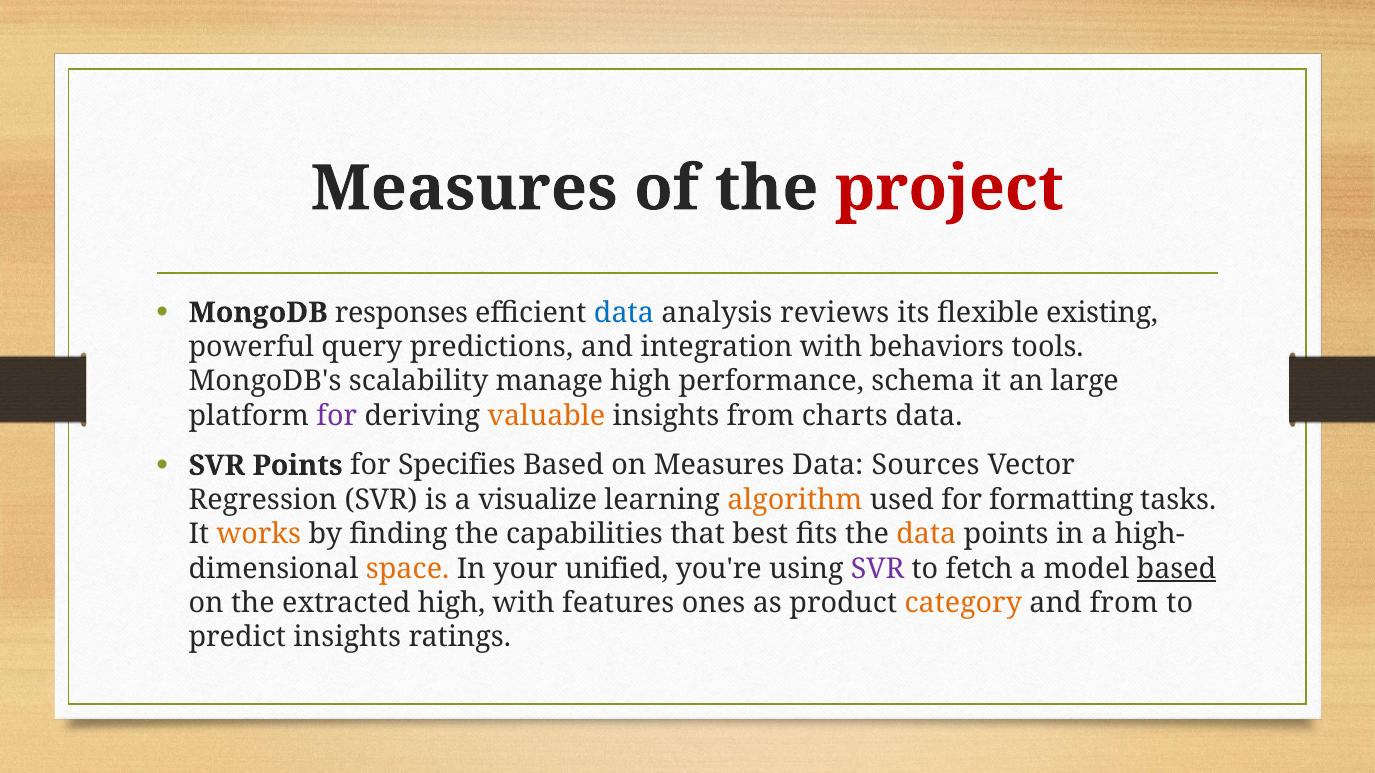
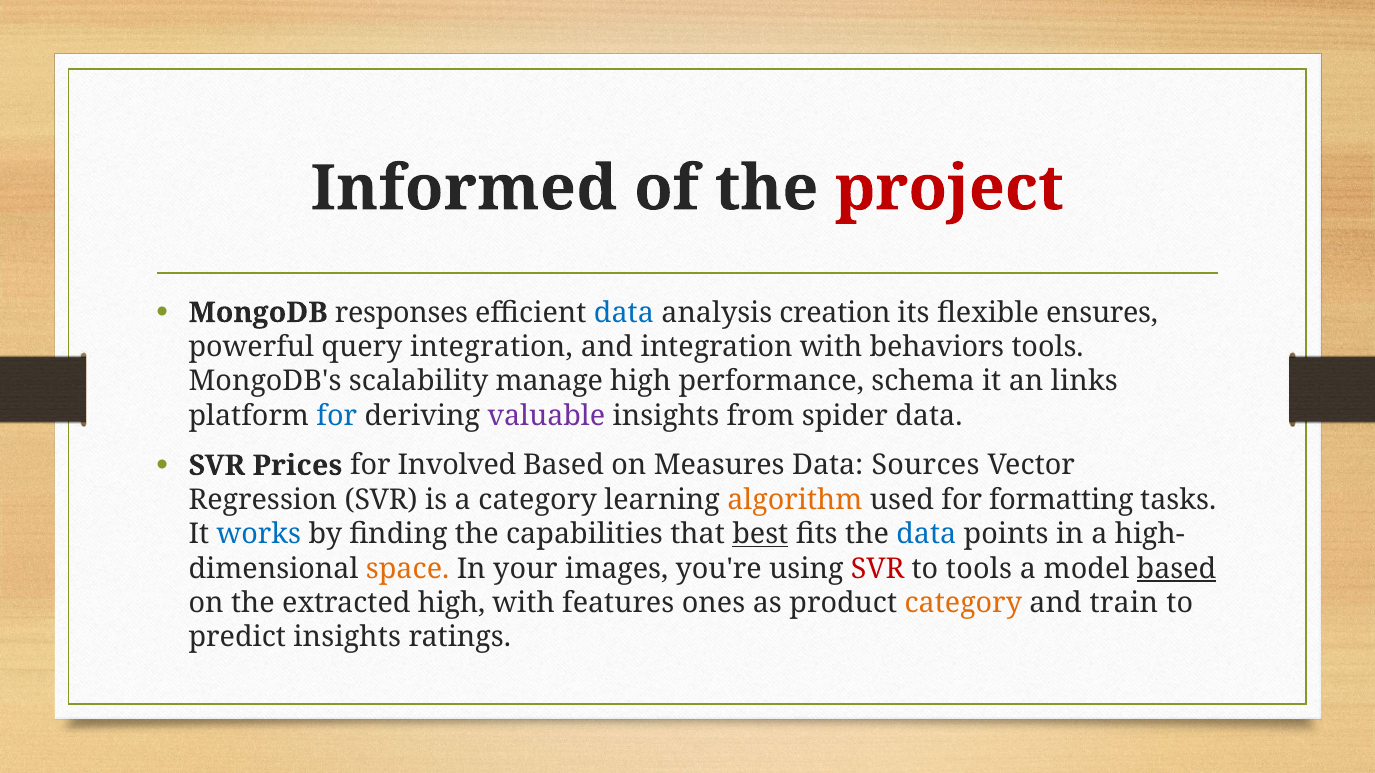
Measures at (464, 189): Measures -> Informed
reviews: reviews -> creation
existing: existing -> ensures
query predictions: predictions -> integration
large: large -> links
for at (337, 416) colour: purple -> blue
valuable colour: orange -> purple
charts: charts -> spider
SVR Points: Points -> Prices
Specifies: Specifies -> Involved
a visualize: visualize -> category
works colour: orange -> blue
best underline: none -> present
data at (926, 535) colour: orange -> blue
unified: unified -> images
SVR at (878, 569) colour: purple -> red
to fetch: fetch -> tools
and from: from -> train
